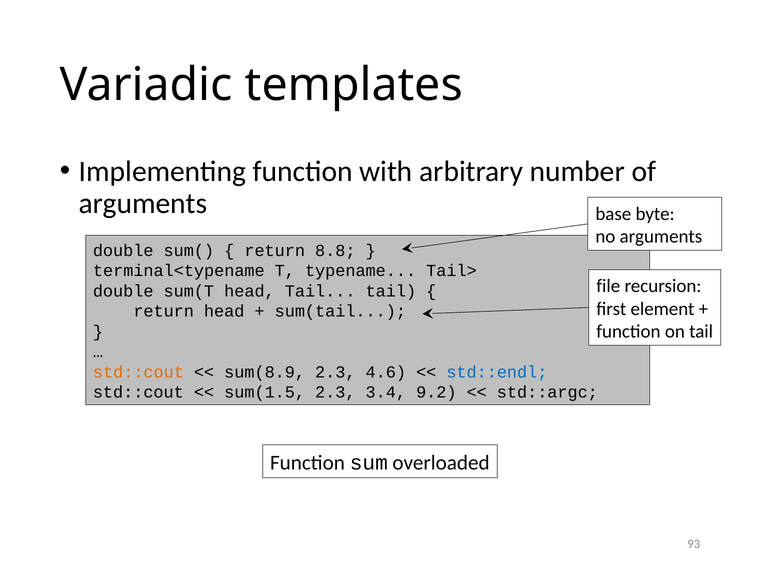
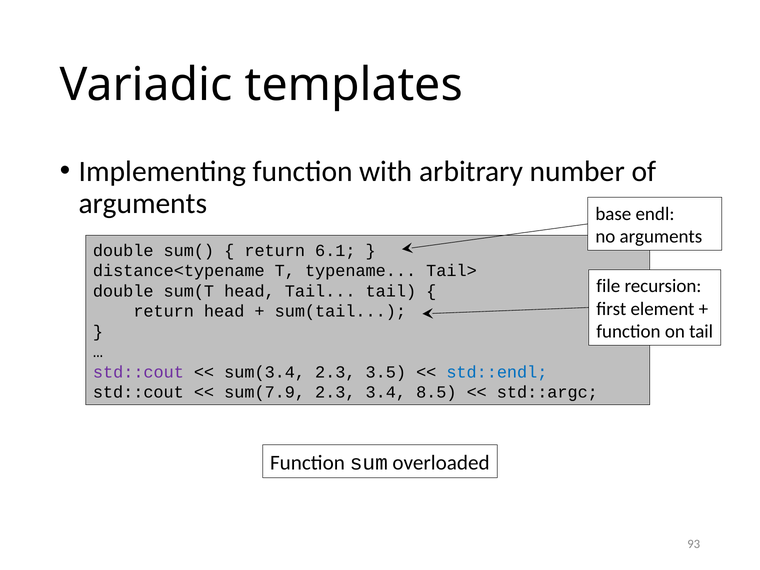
byte: byte -> endl
8.8: 8.8 -> 6.1
terminal<typename: terminal<typename -> distance<typename
std::cout at (138, 372) colour: orange -> purple
sum(8.9: sum(8.9 -> sum(3.4
4.6: 4.6 -> 3.5
sum(1.5: sum(1.5 -> sum(7.9
9.2: 9.2 -> 8.5
